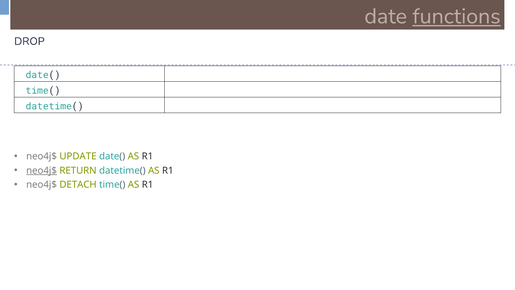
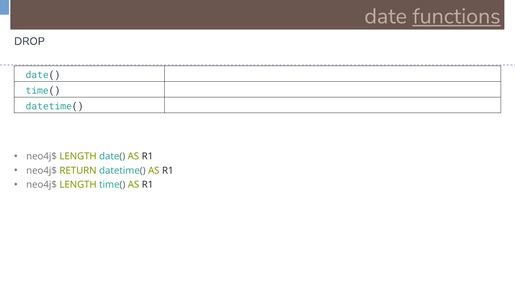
UPDATE at (78, 156): UPDATE -> LENGTH
neo4j$ at (42, 170) underline: present -> none
DETACH at (78, 185): DETACH -> LENGTH
